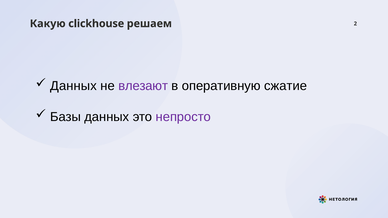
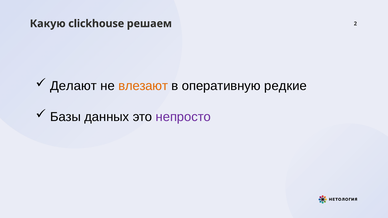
Данных at (73, 86): Данных -> Делают
влезают colour: purple -> orange
сжатие: сжатие -> редкие
